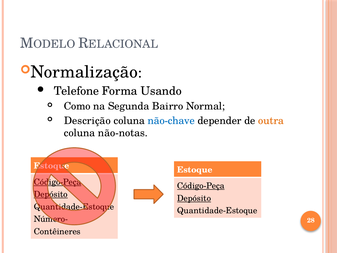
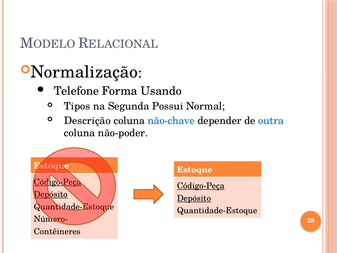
Como: Como -> Tipos
Bairro: Bairro -> Possui
outra colour: orange -> blue
não-notas: não-notas -> não-poder
